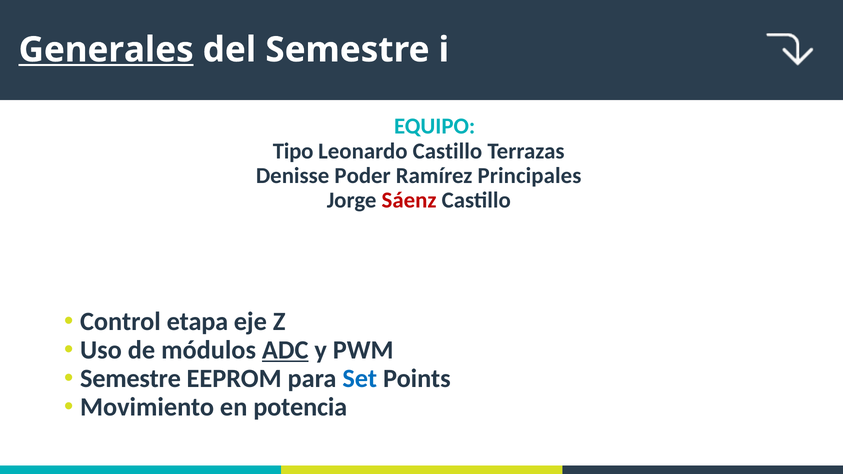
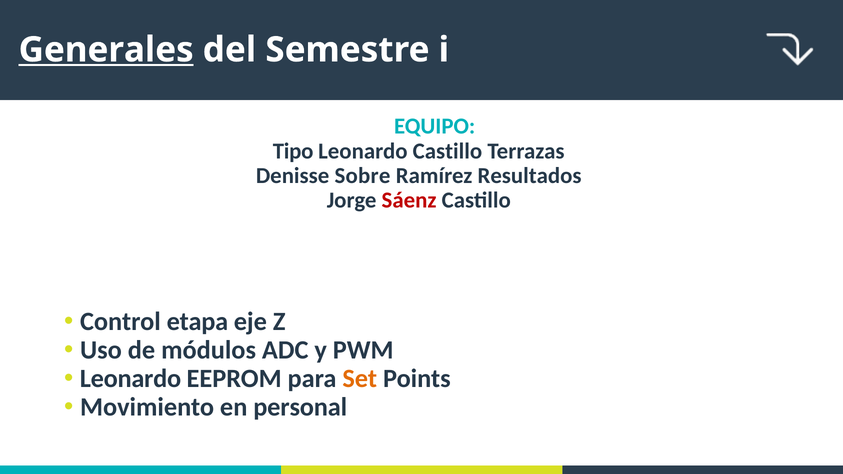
Poder: Poder -> Sobre
Principales: Principales -> Resultados
ADC underline: present -> none
Semestre at (130, 379): Semestre -> Leonardo
Set colour: blue -> orange
potencia: potencia -> personal
